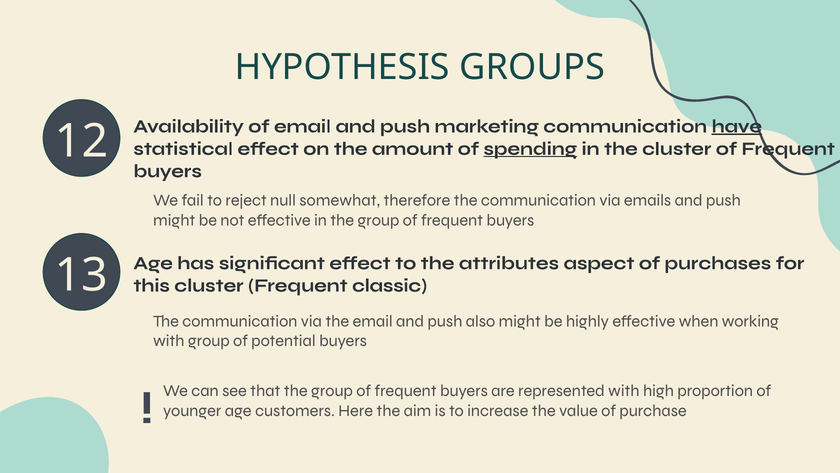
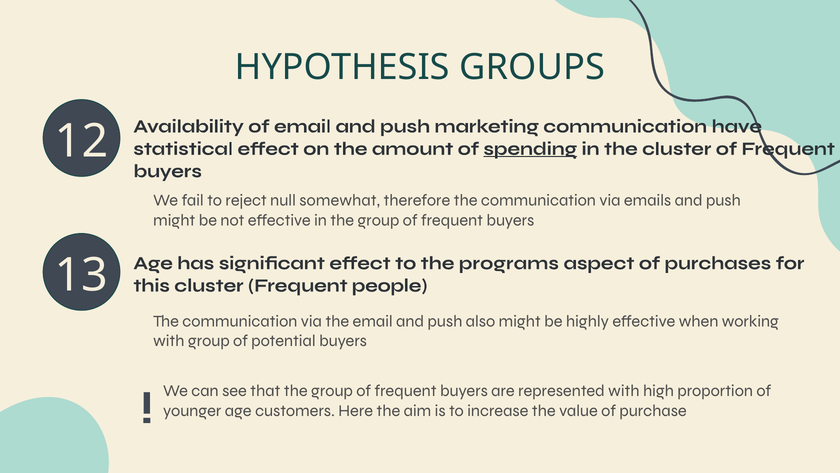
have underline: present -> none
attributes: attributes -> programs
classic: classic -> people
